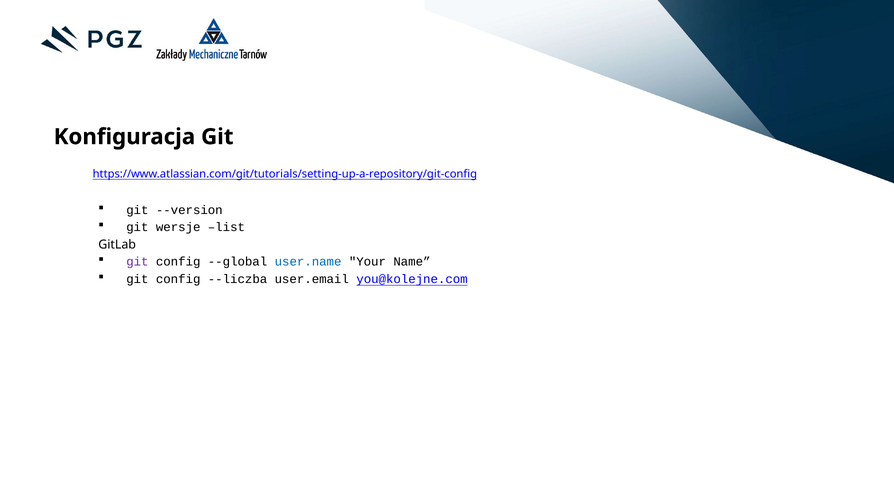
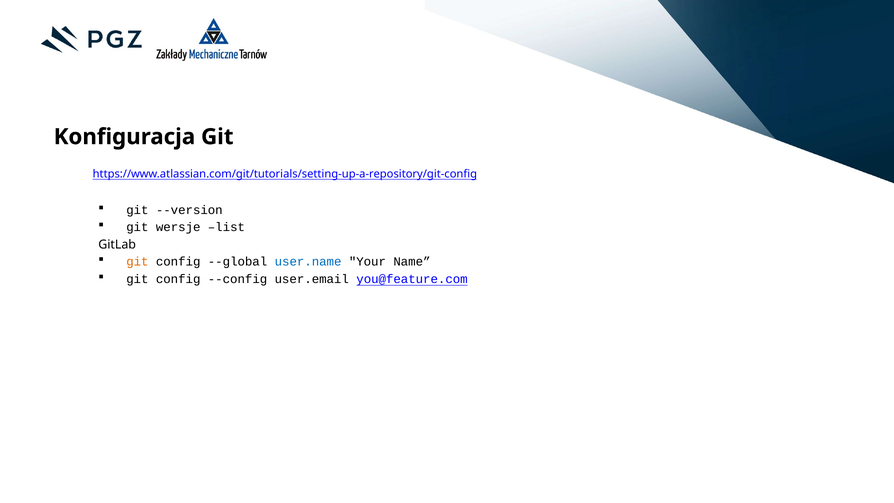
git at (137, 262) colour: purple -> orange
--liczba: --liczba -> --config
you@kolejne.com: you@kolejne.com -> you@feature.com
